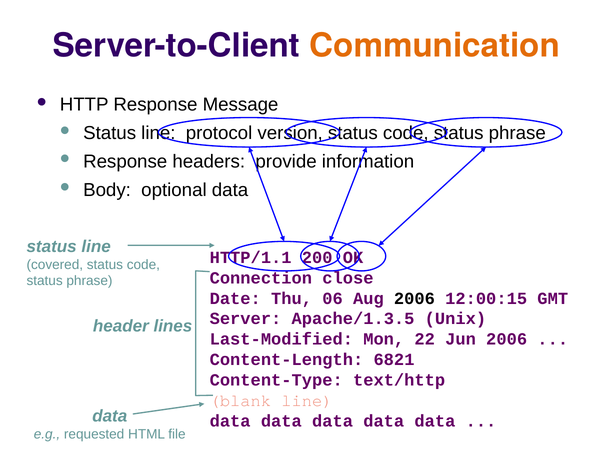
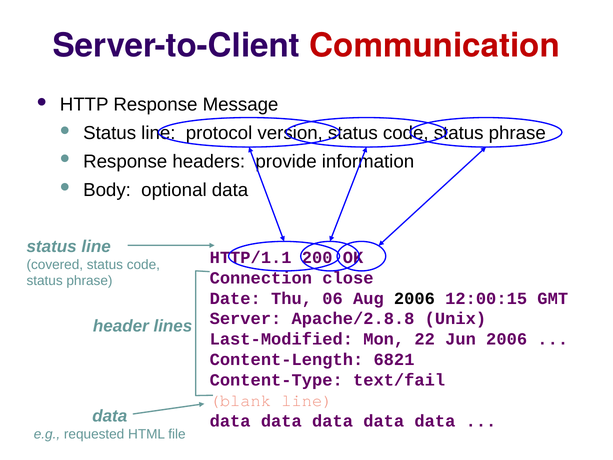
Communication colour: orange -> red
Apache/1.3.5: Apache/1.3.5 -> Apache/2.8.8
text/http: text/http -> text/fail
